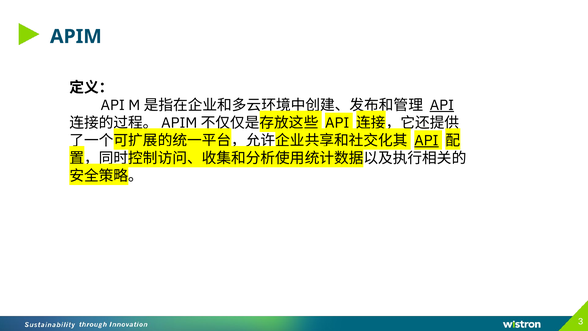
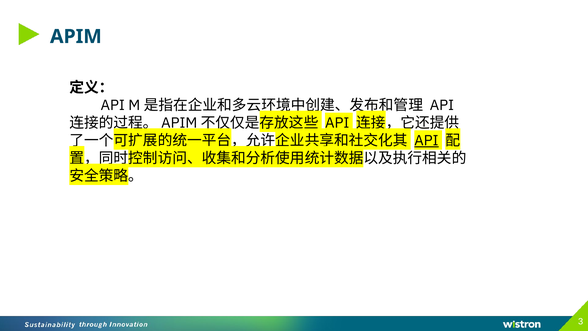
API at (442, 105) underline: present -> none
